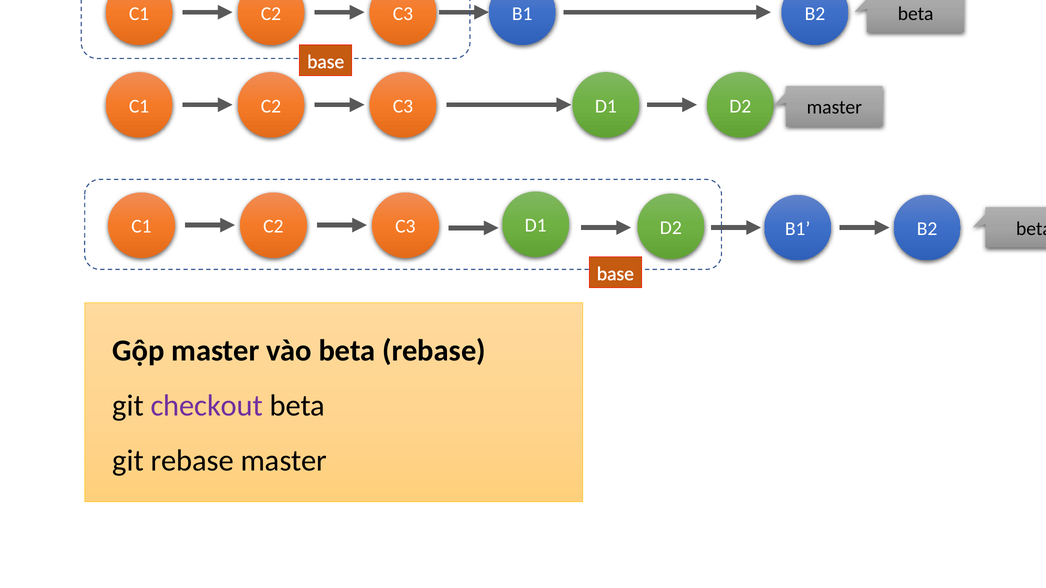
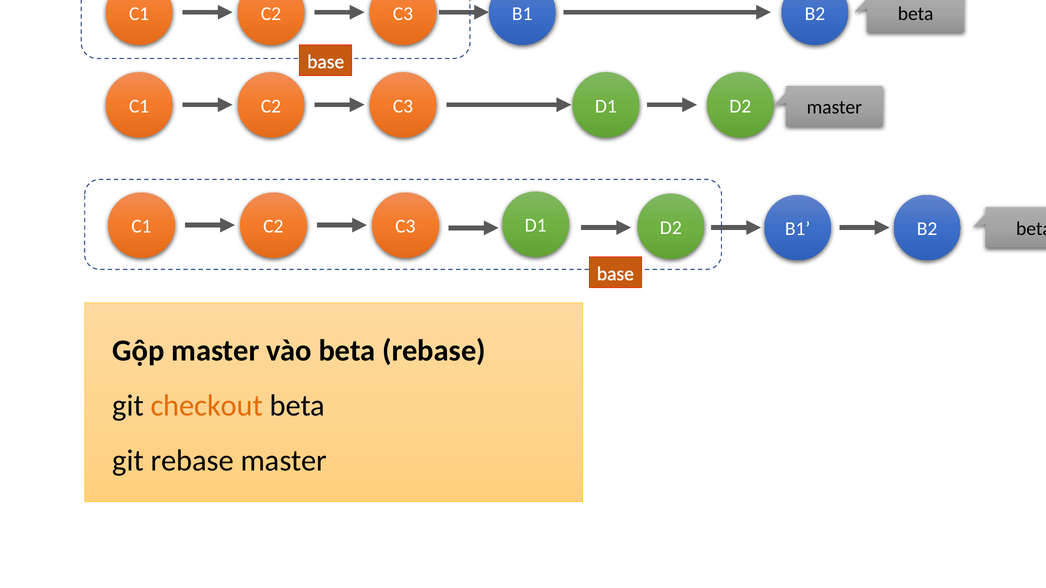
checkout colour: purple -> orange
